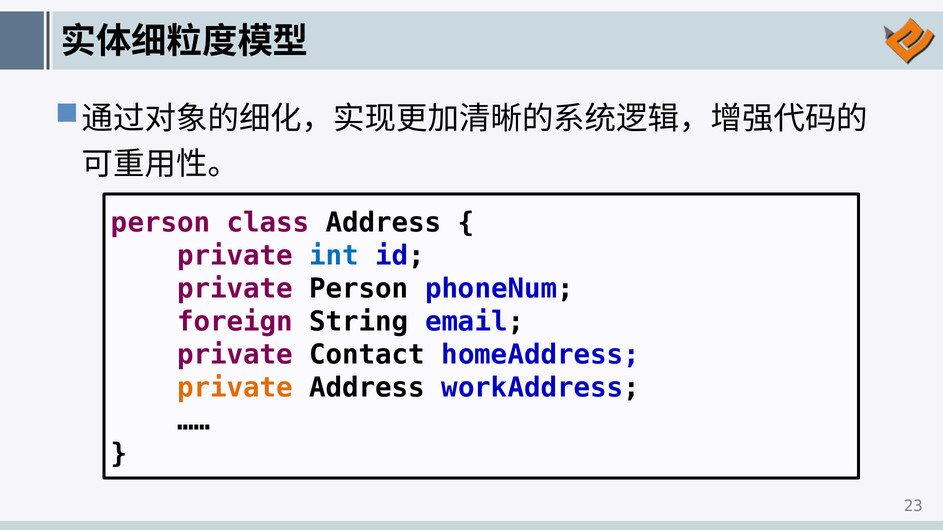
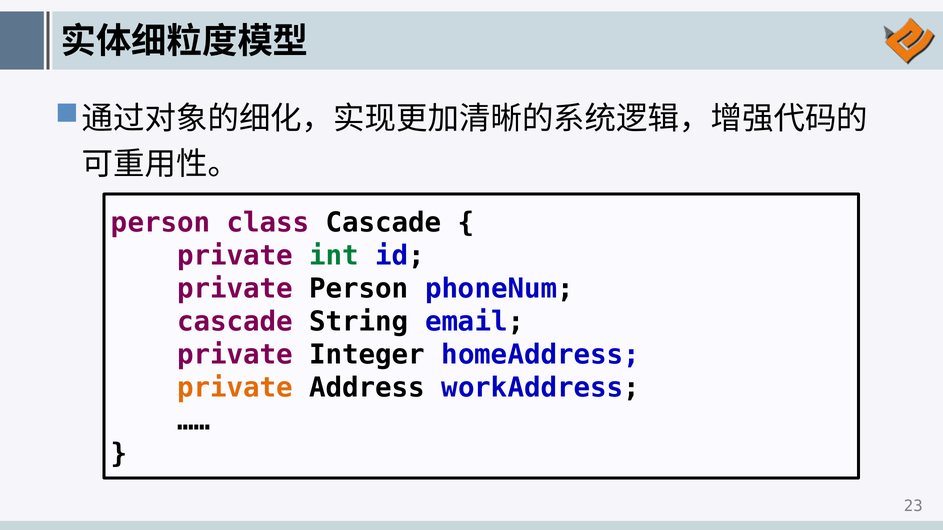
class Address: Address -> Cascade
int colour: blue -> green
foreign at (235, 322): foreign -> cascade
Contact: Contact -> Integer
